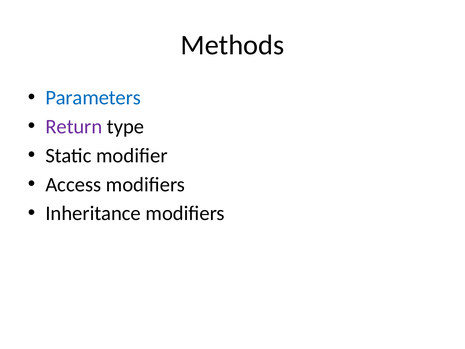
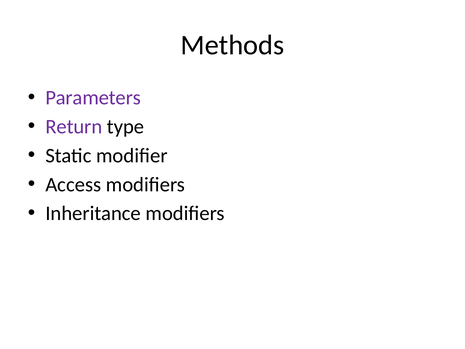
Parameters colour: blue -> purple
